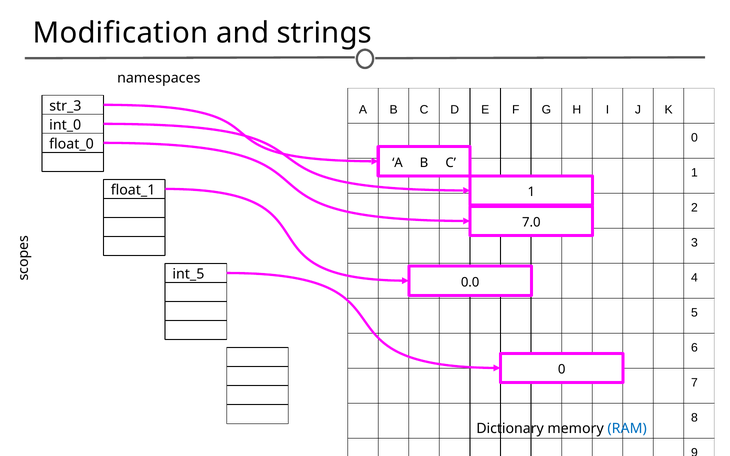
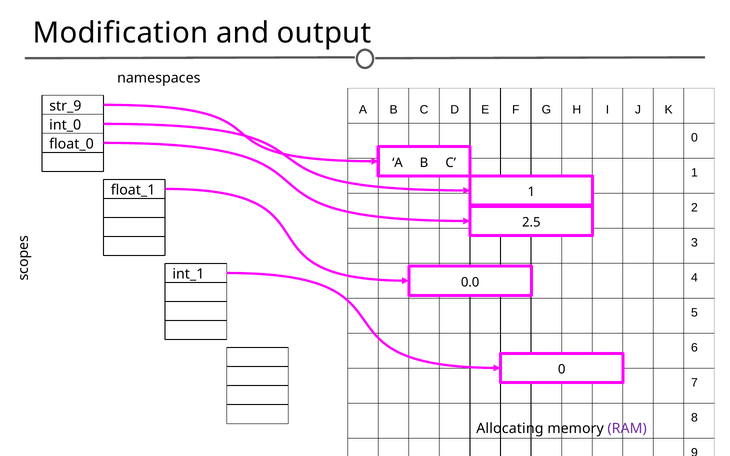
strings: strings -> output
str_3: str_3 -> str_9
7.0: 7.0 -> 2.5
int_5: int_5 -> int_1
Dictionary: Dictionary -> Allocating
RAM colour: blue -> purple
